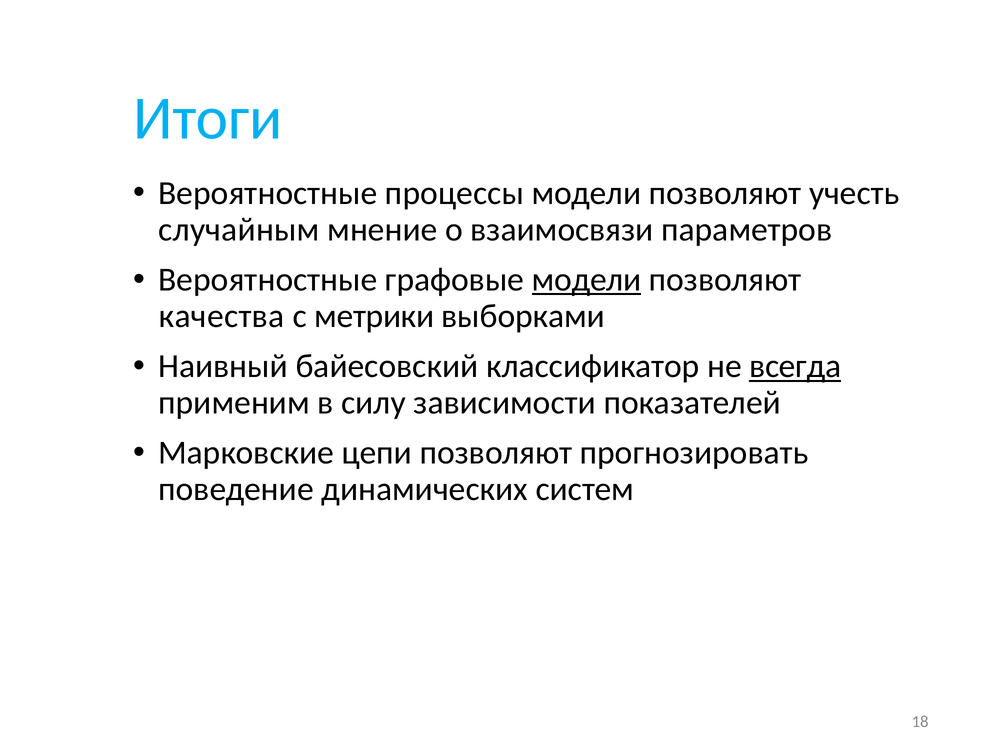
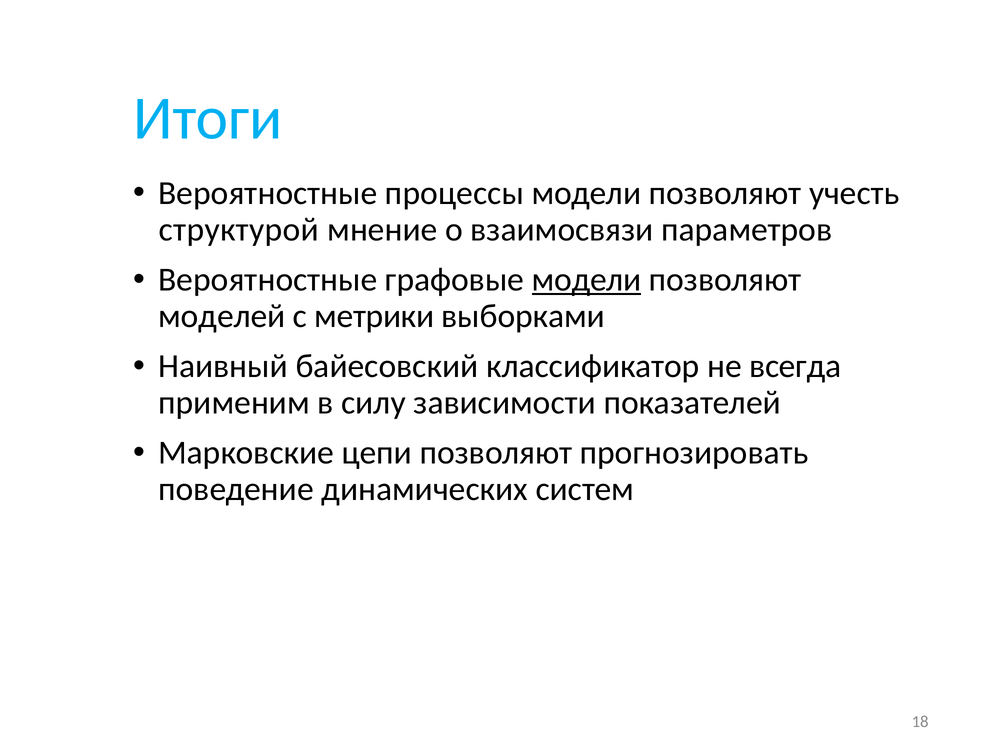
случайным: случайным -> структурой
качества: качества -> моделей
всегда underline: present -> none
